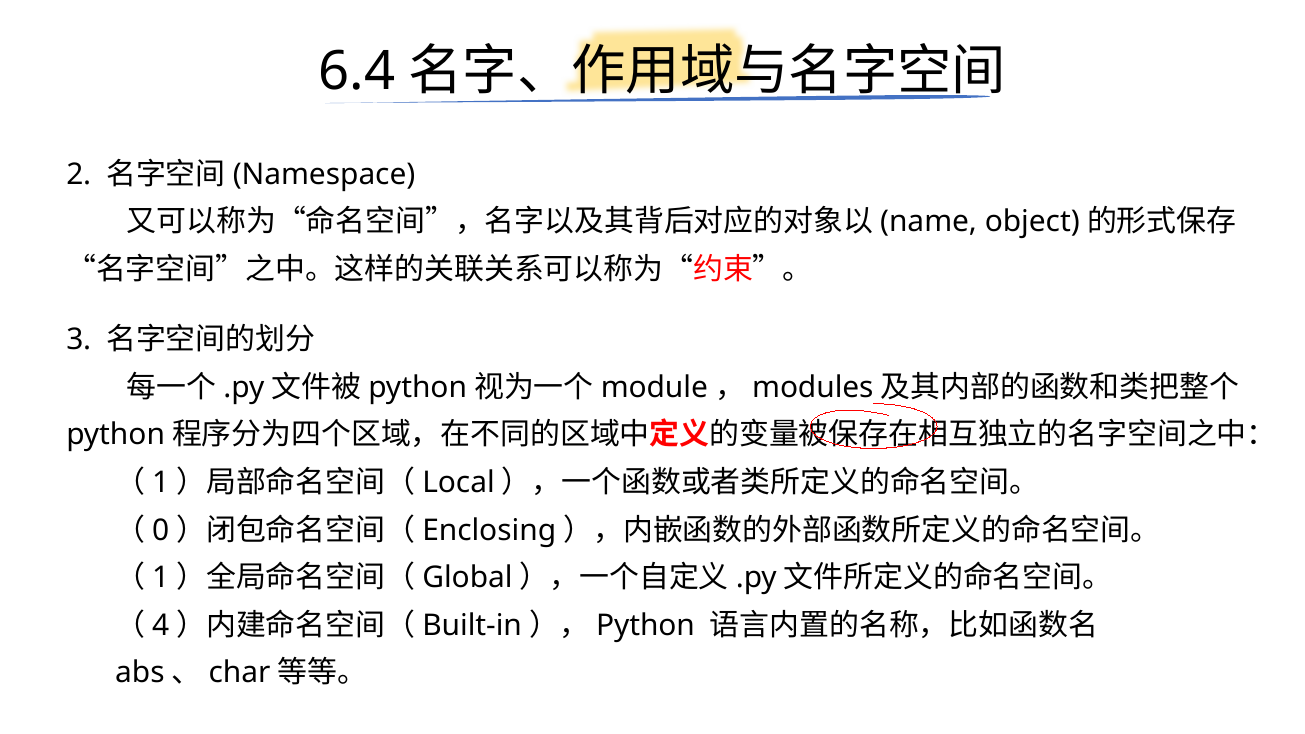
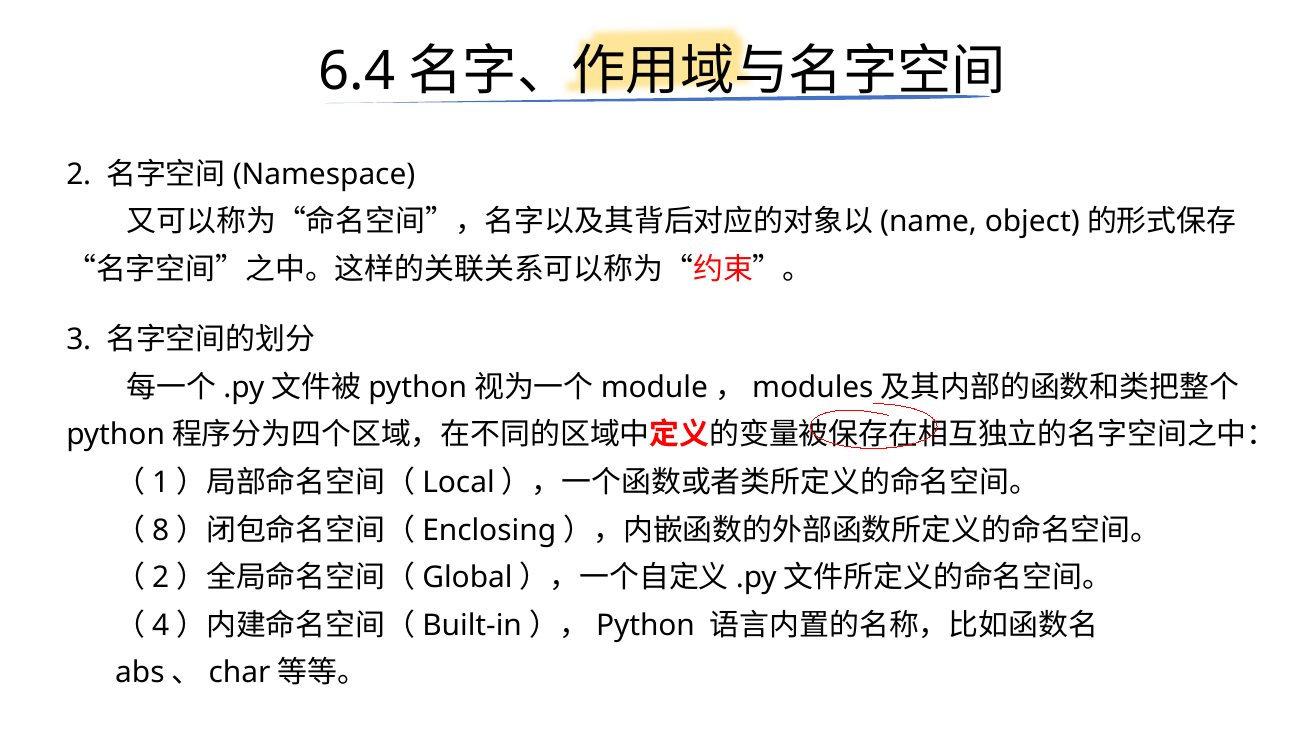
0: 0 -> 8
1 at (161, 578): 1 -> 2
